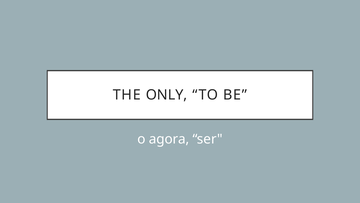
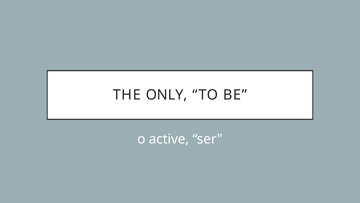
agora: agora -> active
